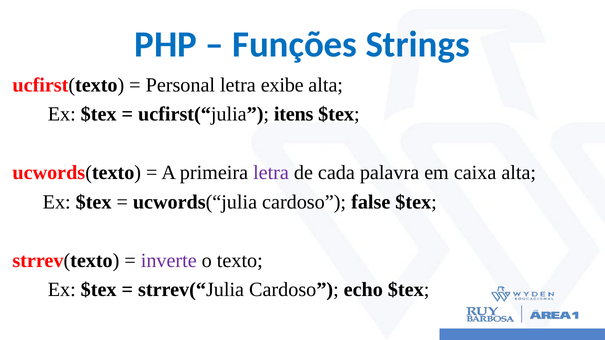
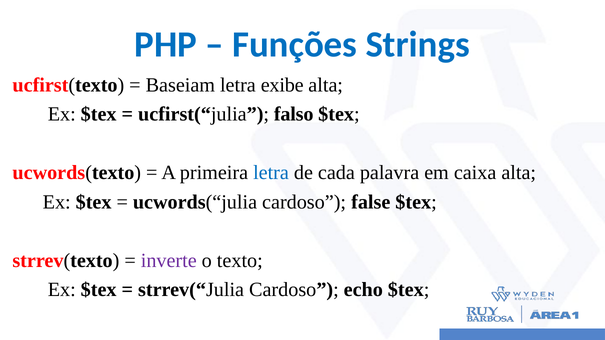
Personal: Personal -> Baseiam
itens: itens -> falso
letra at (271, 173) colour: purple -> blue
